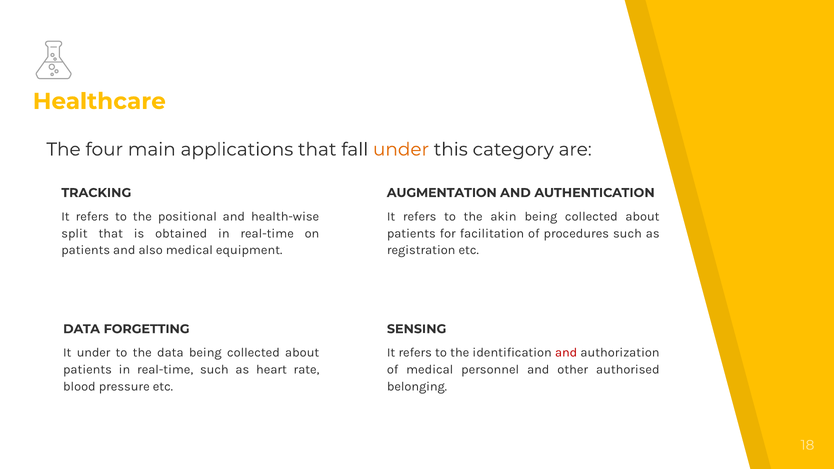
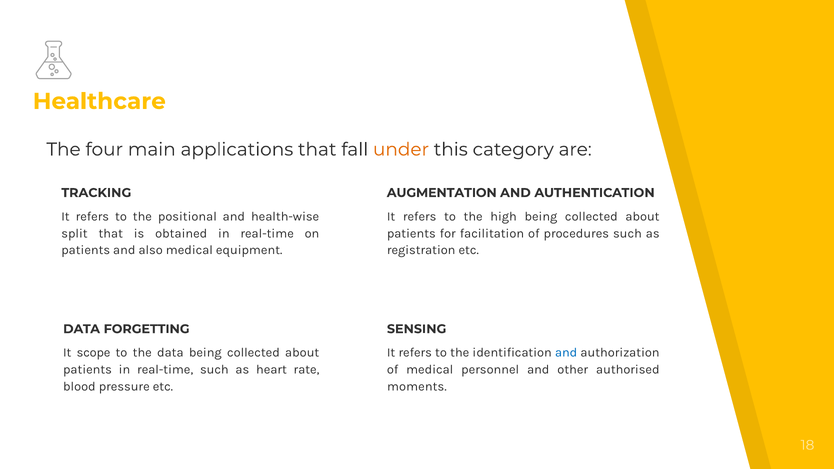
akin: akin -> high
and at (566, 353) colour: red -> blue
It under: under -> scope
belonging: belonging -> moments
